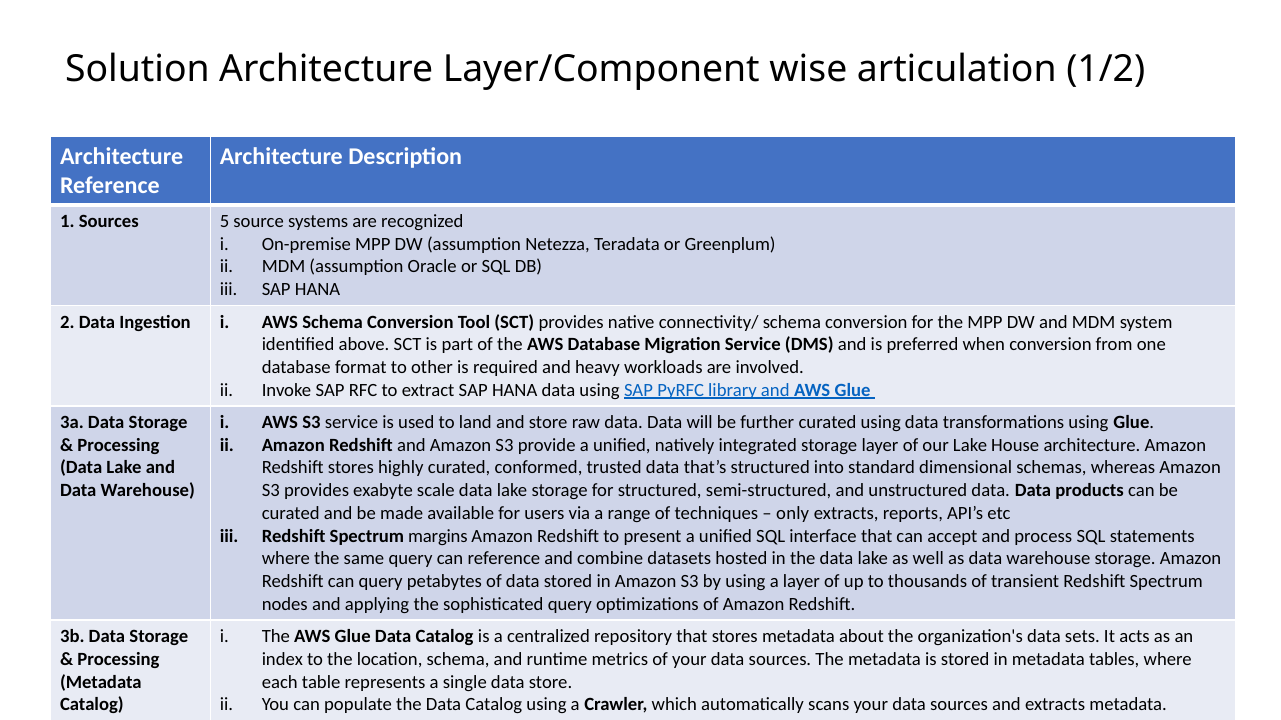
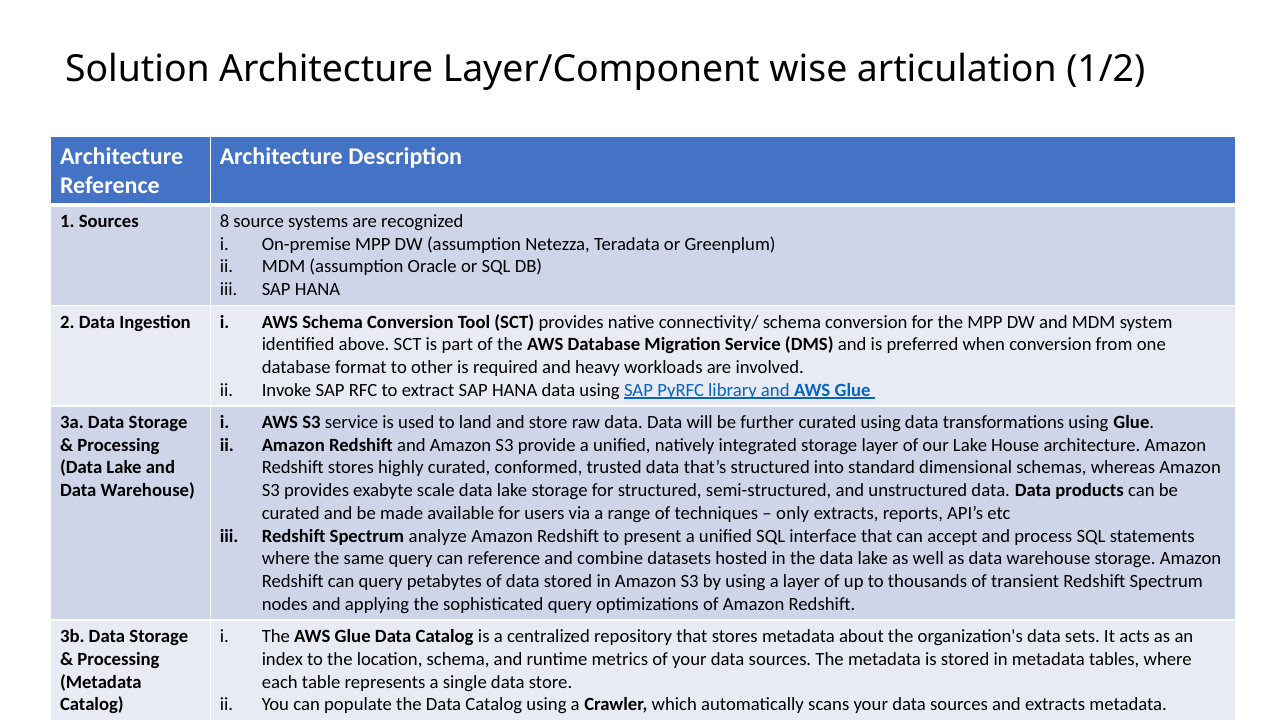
5: 5 -> 8
margins: margins -> analyze
